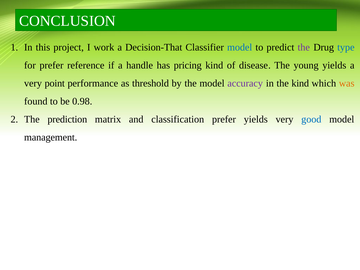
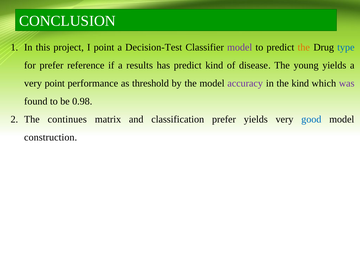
I work: work -> point
Decision-That: Decision-That -> Decision-Test
model at (240, 47) colour: blue -> purple
the at (304, 47) colour: purple -> orange
handle: handle -> results
has pricing: pricing -> predict
was colour: orange -> purple
prediction: prediction -> continues
management: management -> construction
